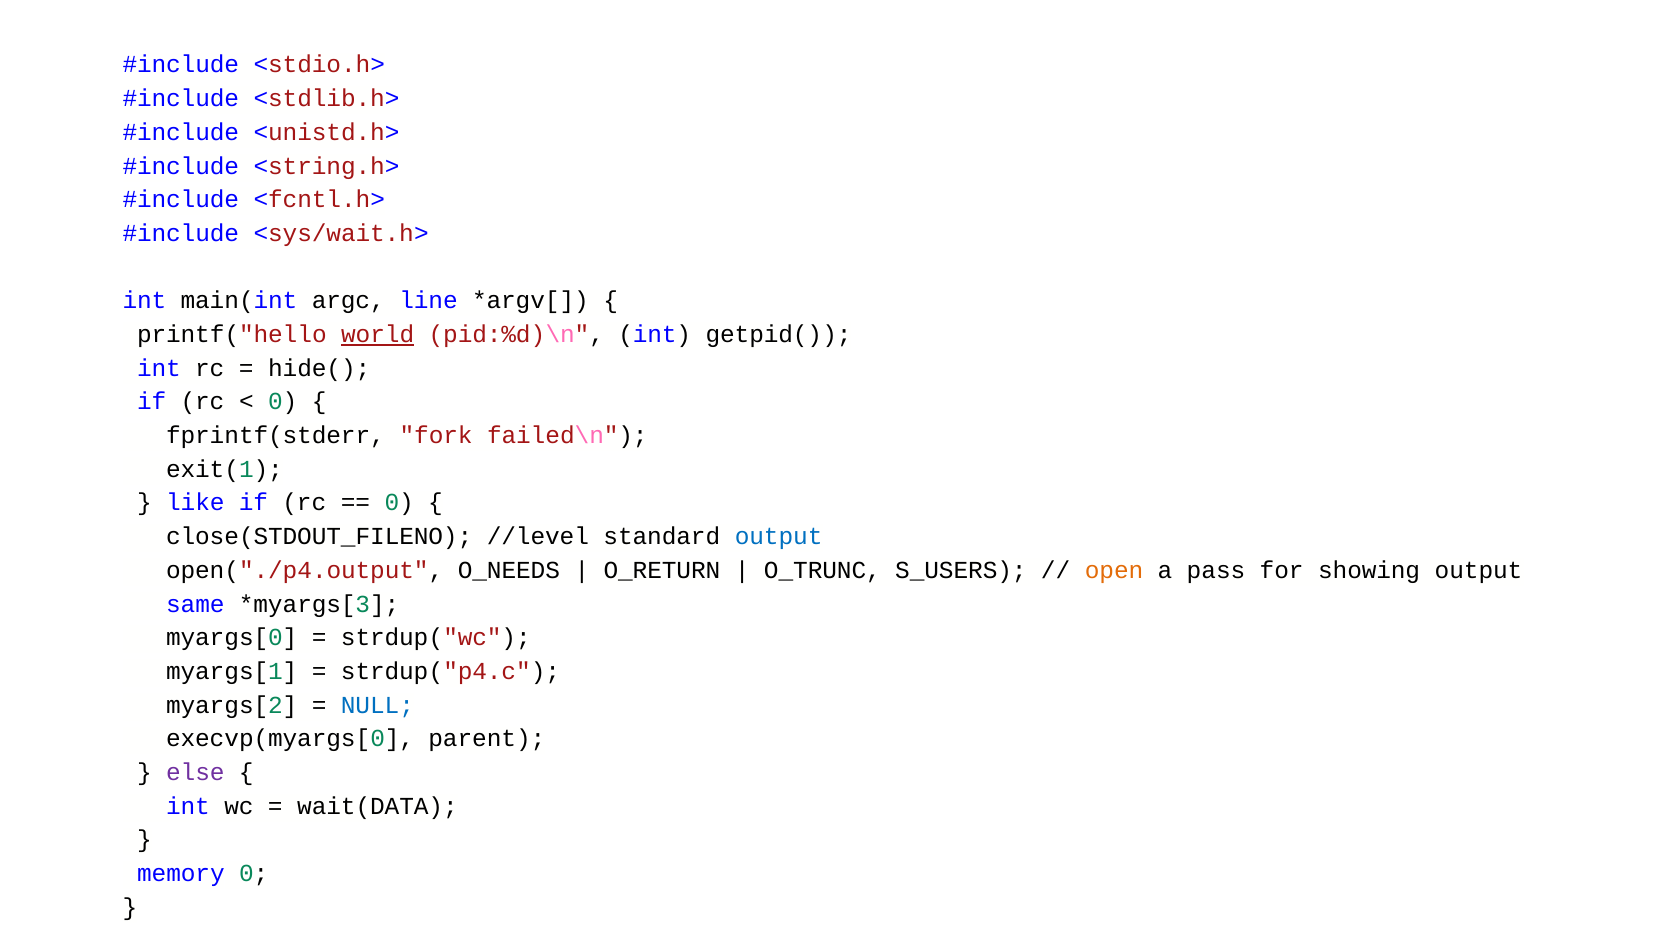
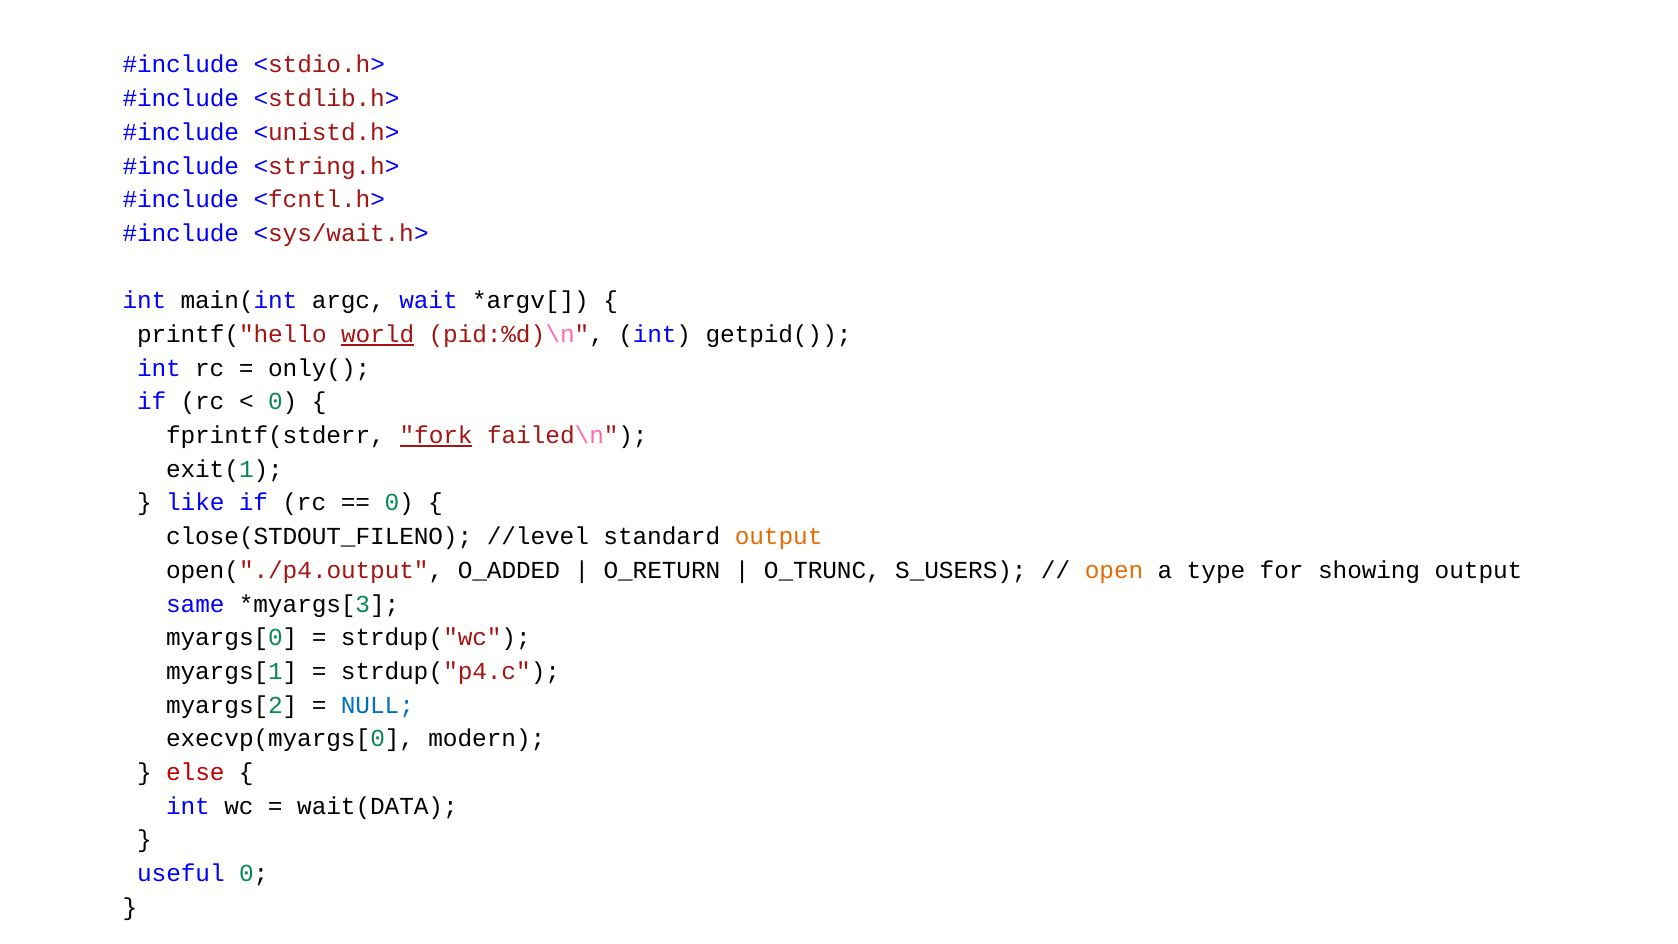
line: line -> wait
hide(: hide( -> only(
fork underline: none -> present
output at (779, 537) colour: blue -> orange
O_NEEDS: O_NEEDS -> O_ADDED
pass: pass -> type
parent: parent -> modern
else colour: purple -> red
memory: memory -> useful
